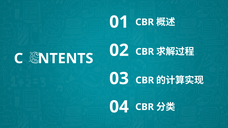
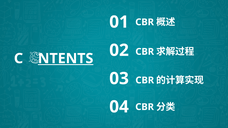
NTENTS underline: none -> present
